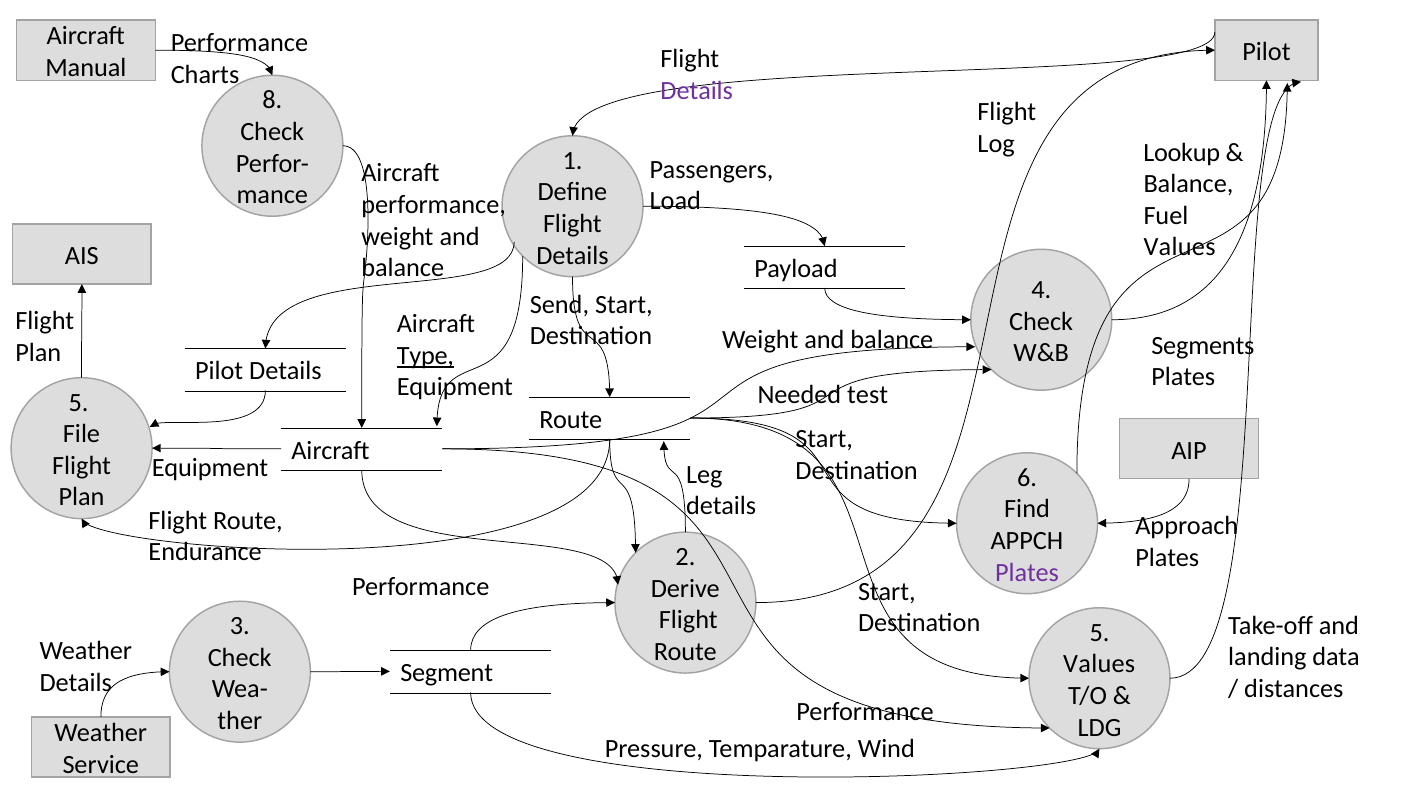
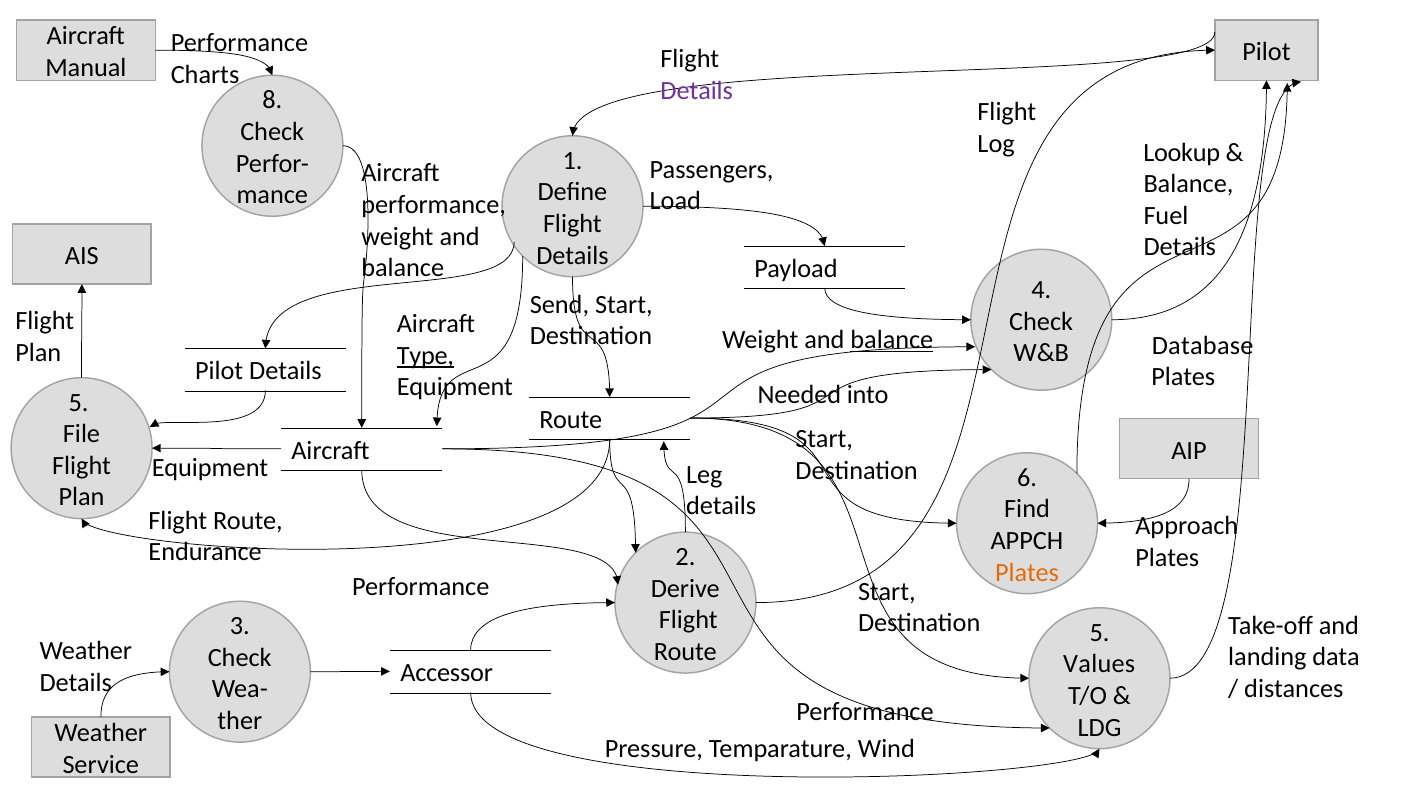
Values at (1180, 247): Values -> Details
balance at (892, 340) underline: none -> present
Segments: Segments -> Database
test: test -> into
Plates at (1027, 573) colour: purple -> orange
Segment: Segment -> Accessor
